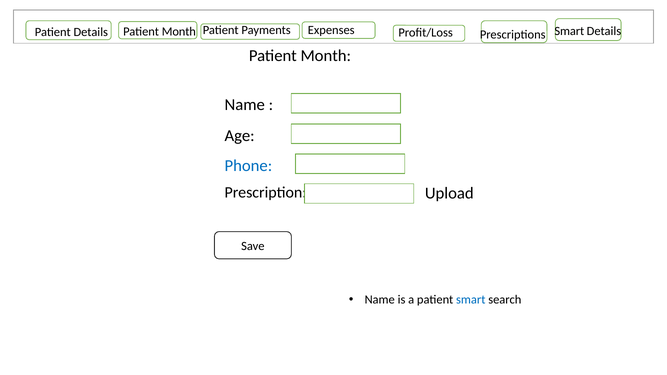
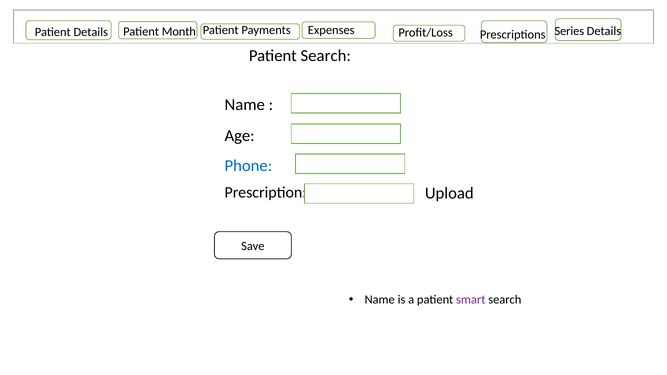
Prescriptions Smart: Smart -> Series
Month at (326, 56): Month -> Search
smart at (471, 300) colour: blue -> purple
